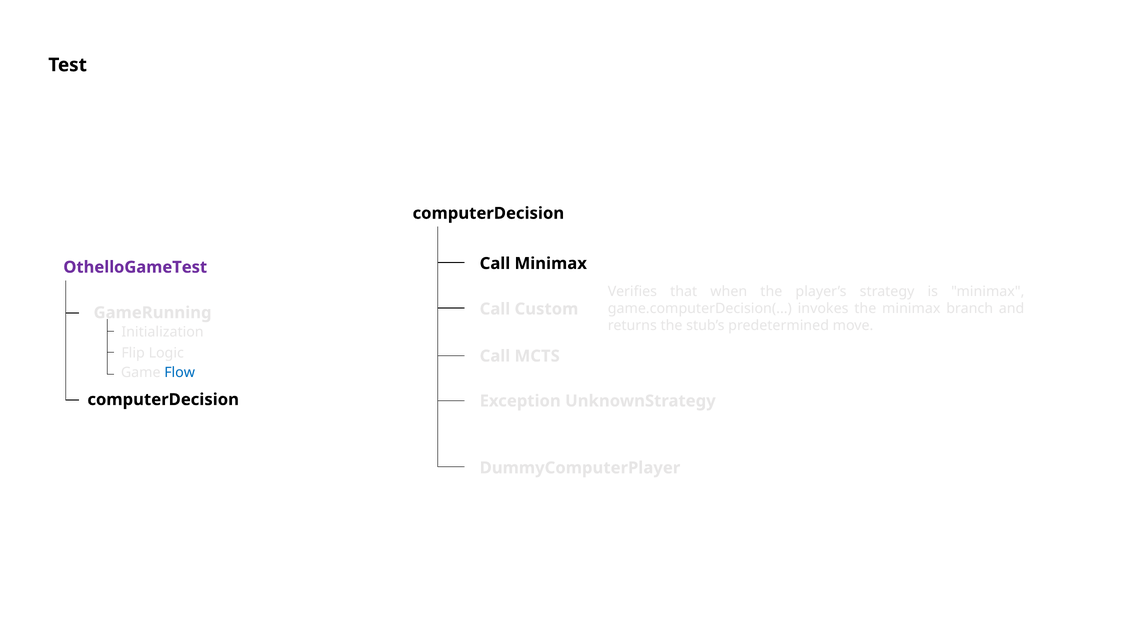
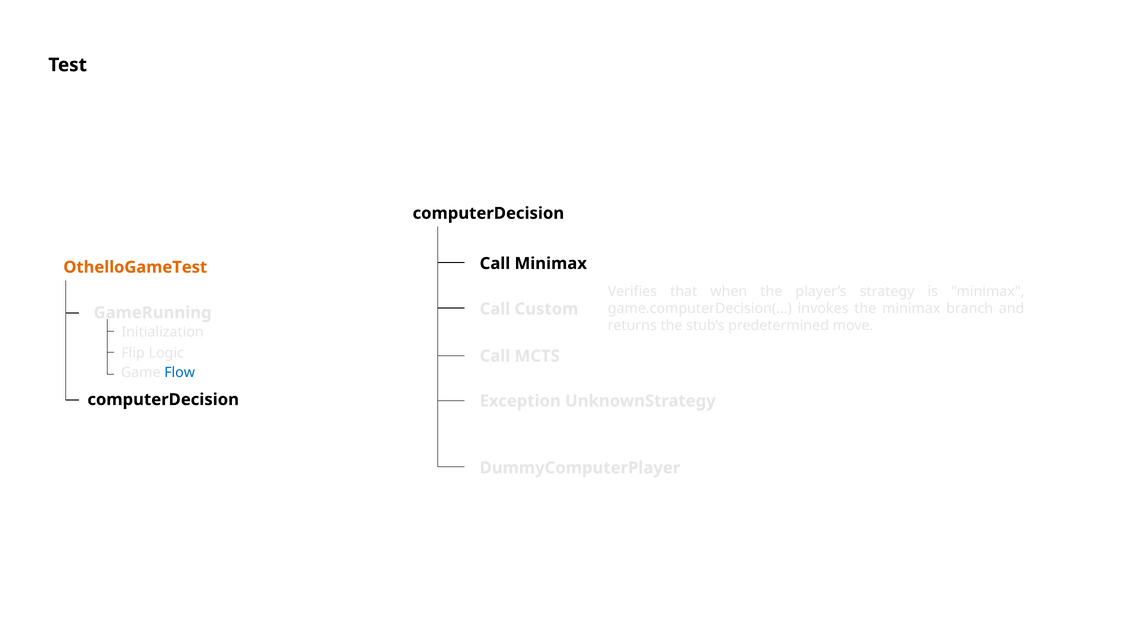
OthelloGameTest colour: purple -> orange
